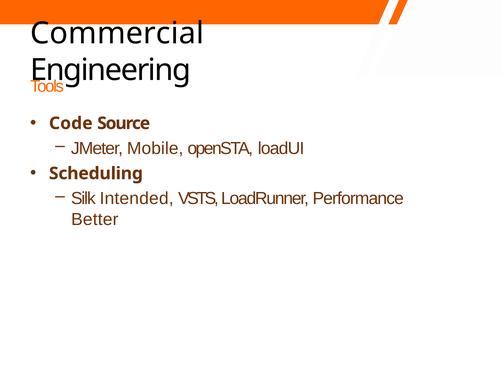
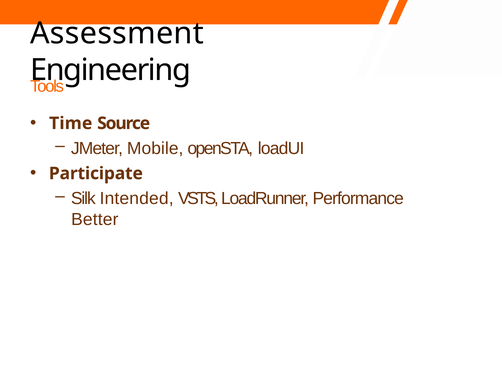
Commercial: Commercial -> Assessment
Code: Code -> Time
Scheduling: Scheduling -> Participate
